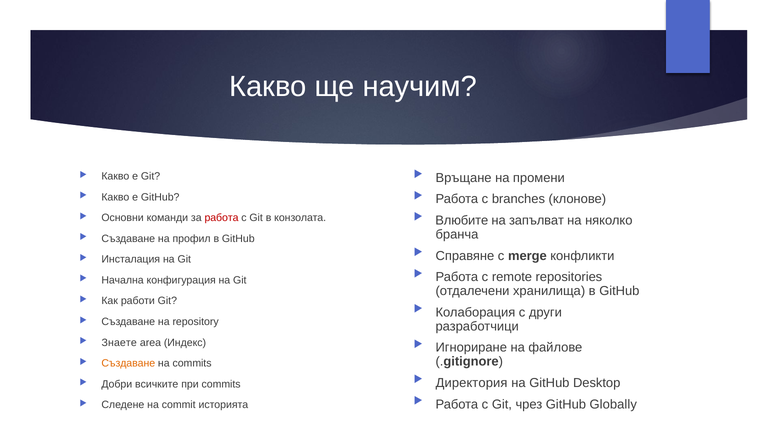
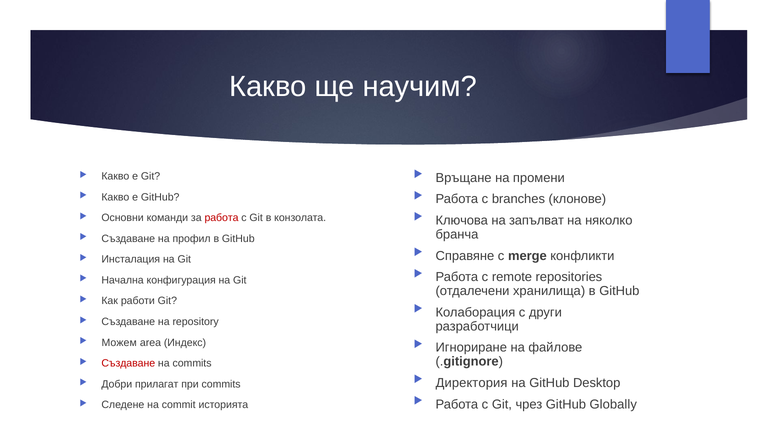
Влюбите: Влюбите -> Ключова
Знаете: Знаете -> Можем
Създаване at (128, 363) colour: orange -> red
всичките: всичките -> прилагат
